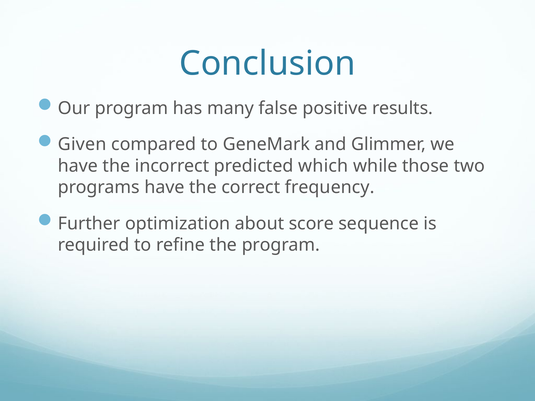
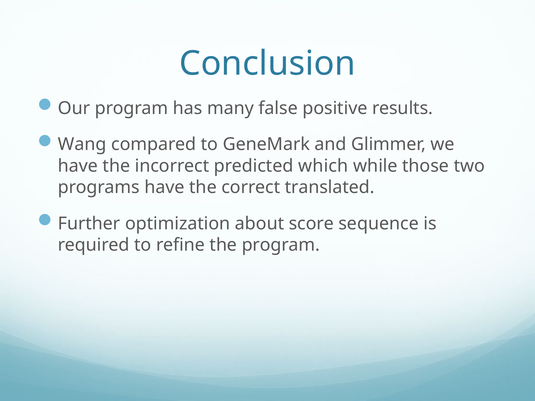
Given: Given -> Wang
frequency: frequency -> translated
